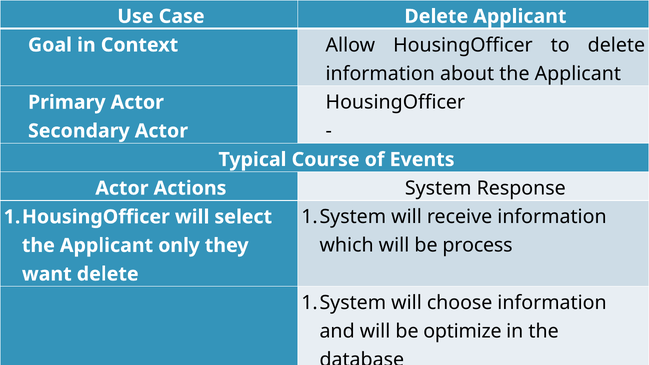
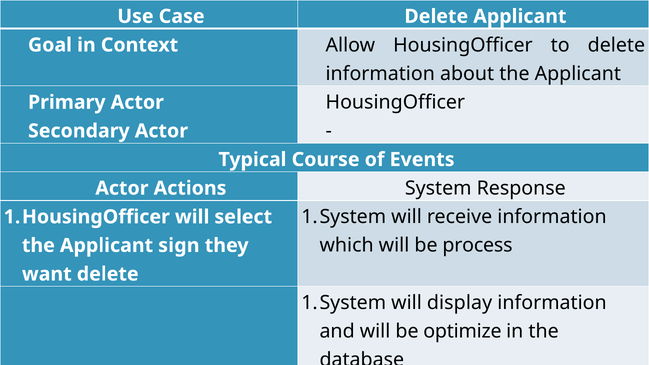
only: only -> sign
choose: choose -> display
